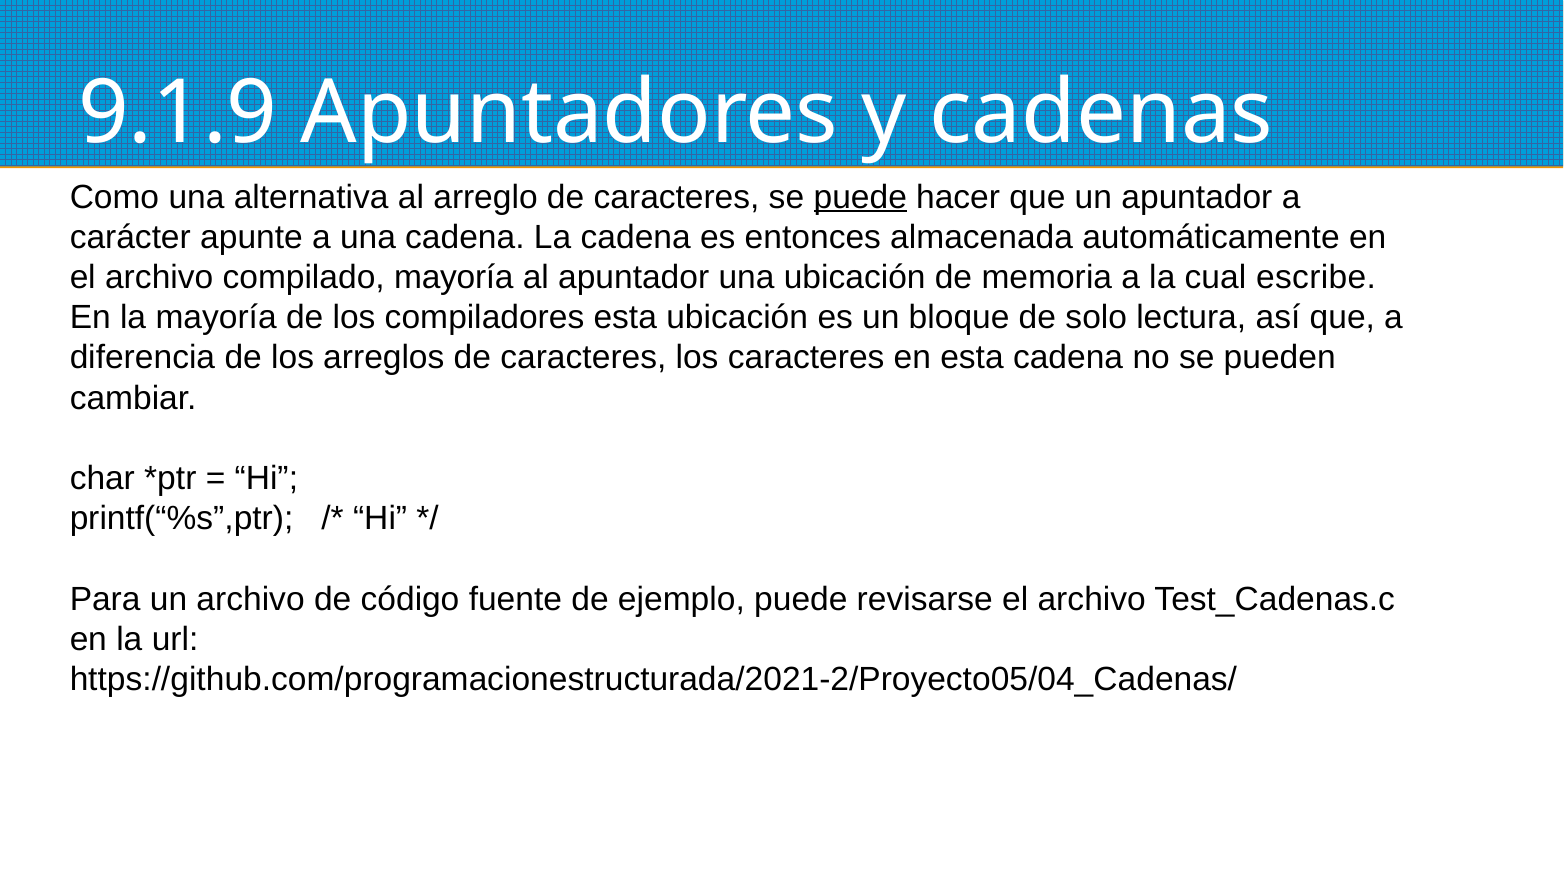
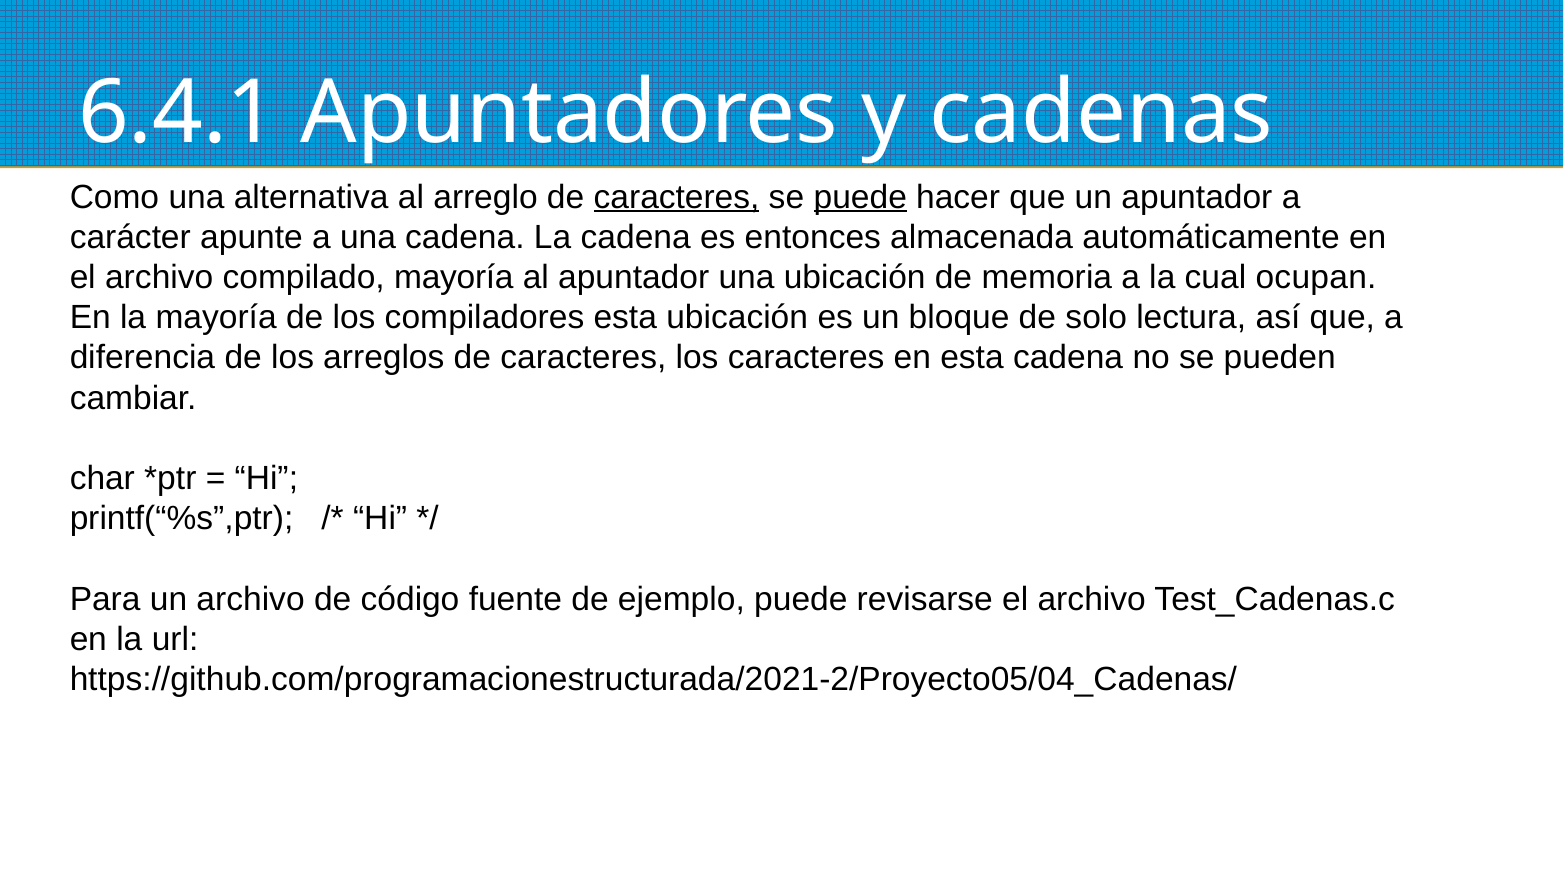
9.1.9: 9.1.9 -> 6.4.1
caracteres at (677, 197) underline: none -> present
escribe: escribe -> ocupan
